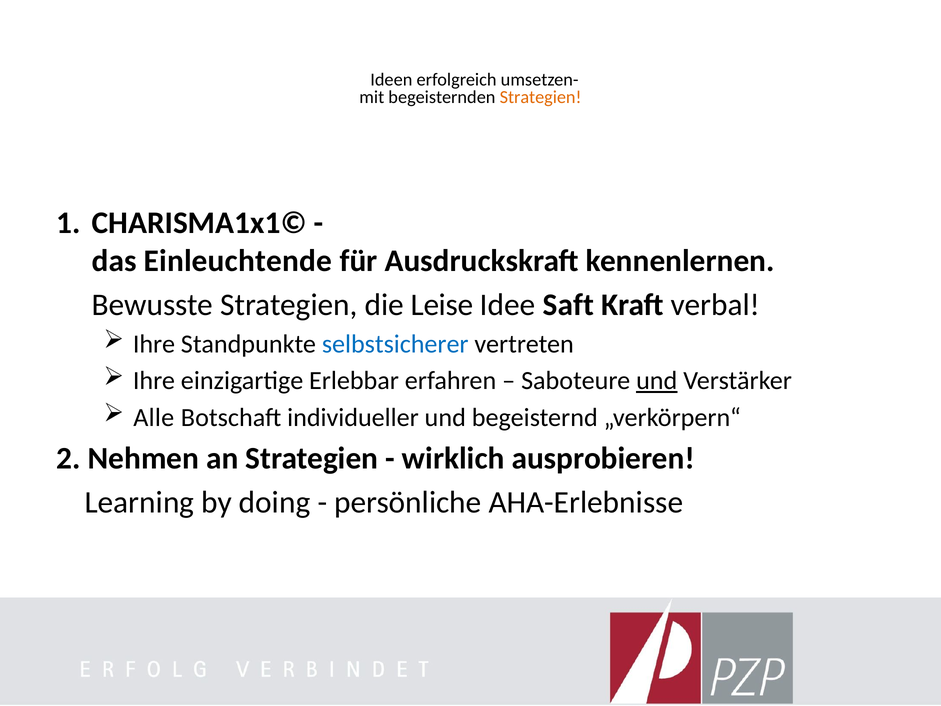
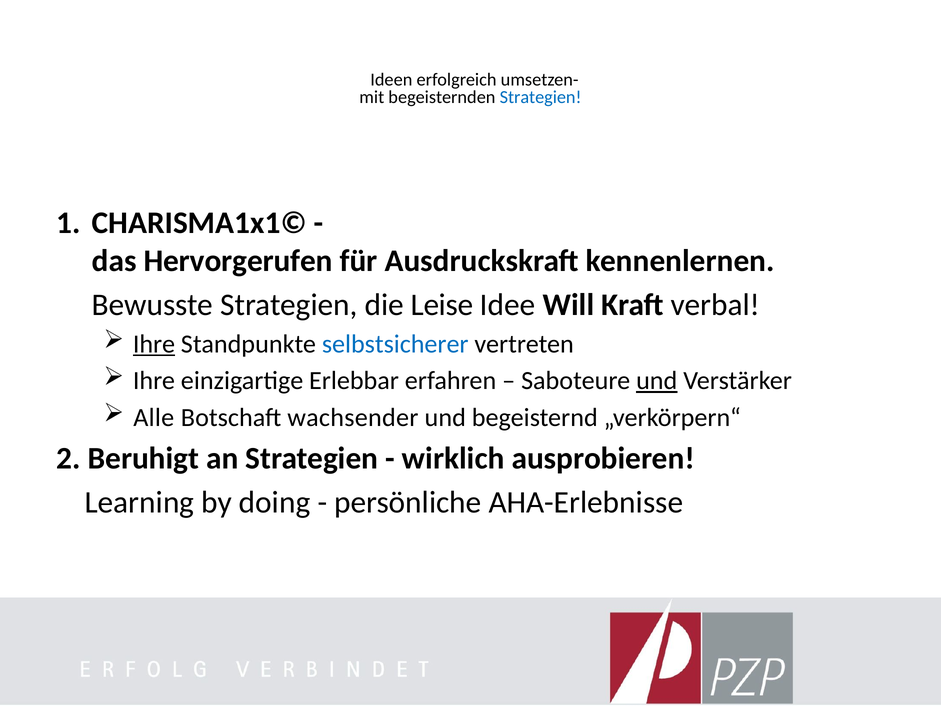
Strategien at (541, 97) colour: orange -> blue
Einleuchtende: Einleuchtende -> Hervorgerufen
Saft: Saft -> Will
Ihre at (154, 344) underline: none -> present
individueller: individueller -> wachsender
Nehmen: Nehmen -> Beruhigt
